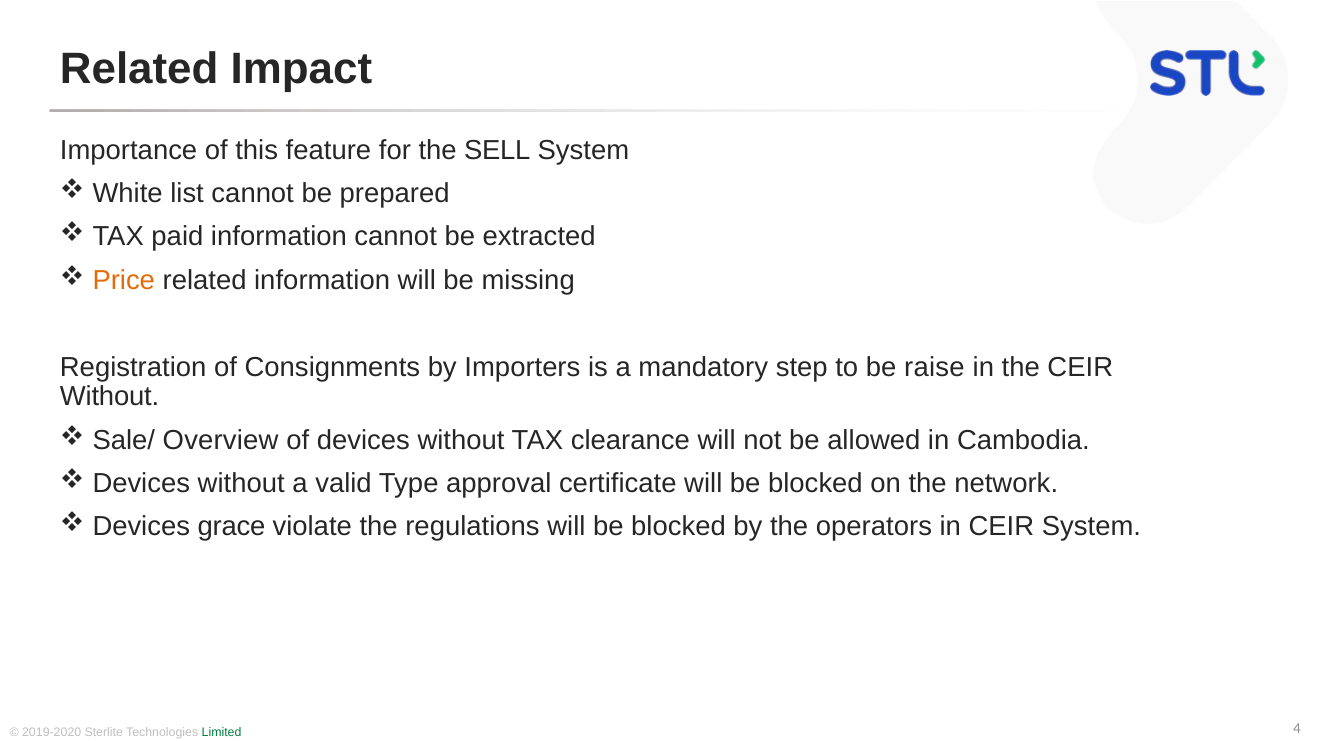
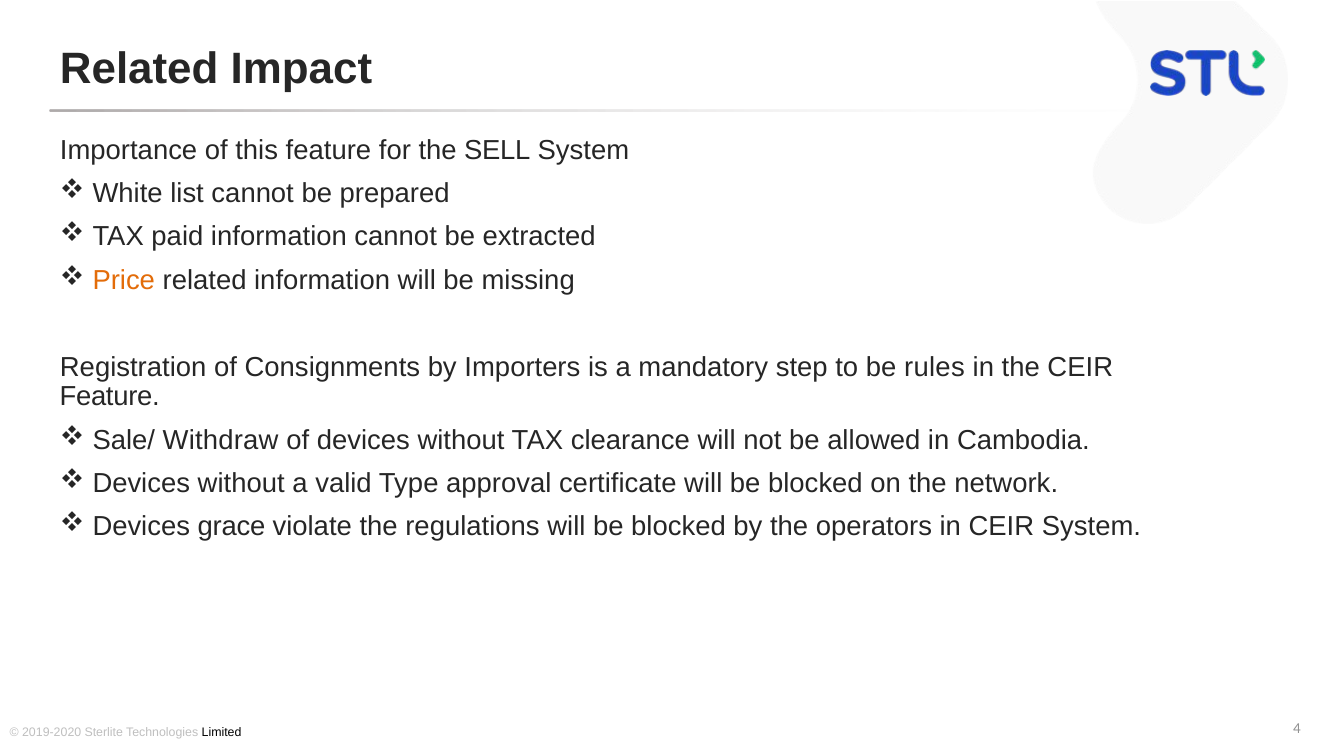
raise: raise -> rules
Without at (110, 396): Without -> Feature
Overview: Overview -> Withdraw
Limited colour: green -> black
